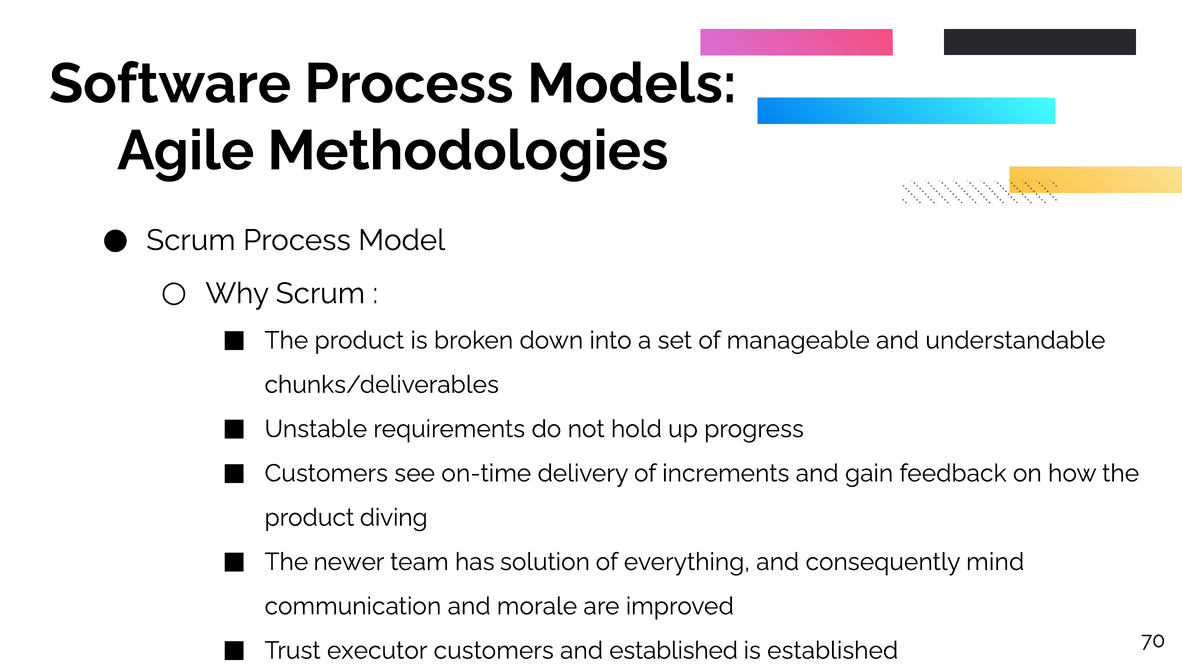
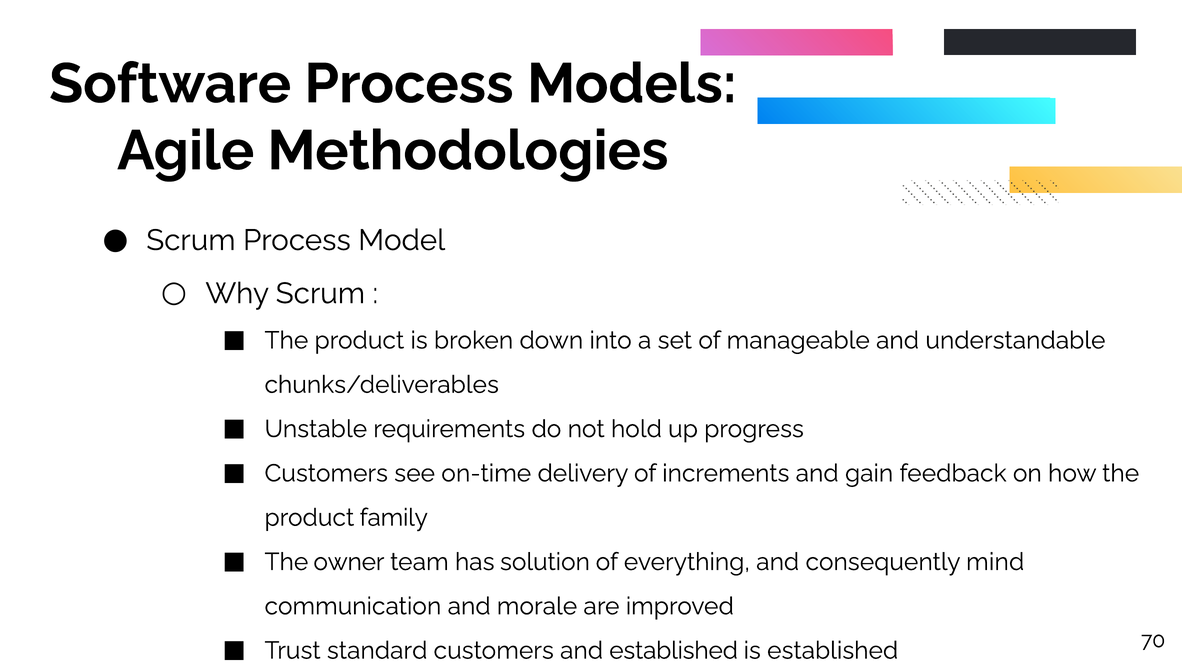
diving: diving -> family
newer: newer -> owner
executor: executor -> standard
